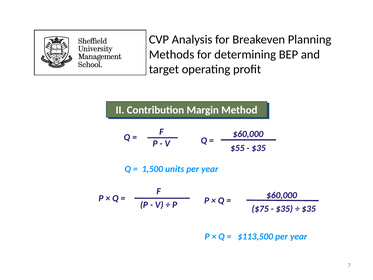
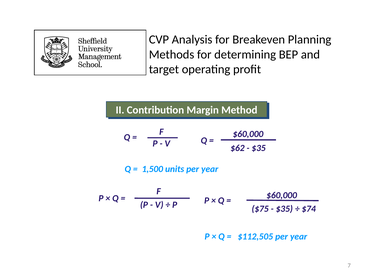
$55: $55 -> $62
$35 at (309, 209): $35 -> $74
$113,500: $113,500 -> $112,505
